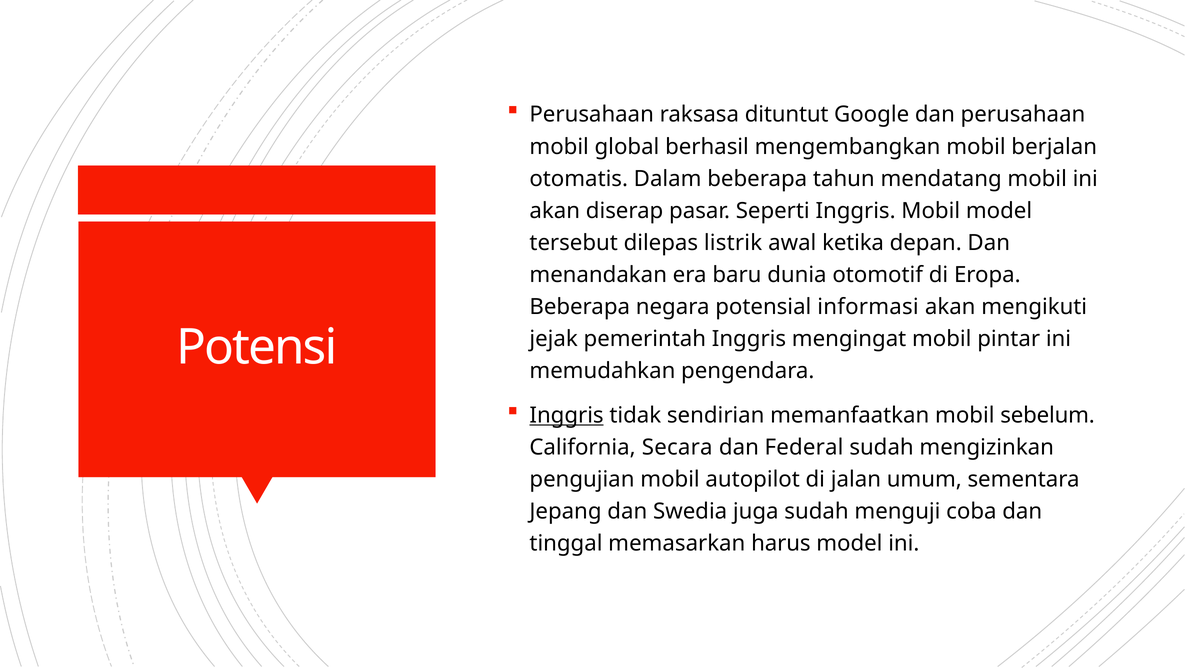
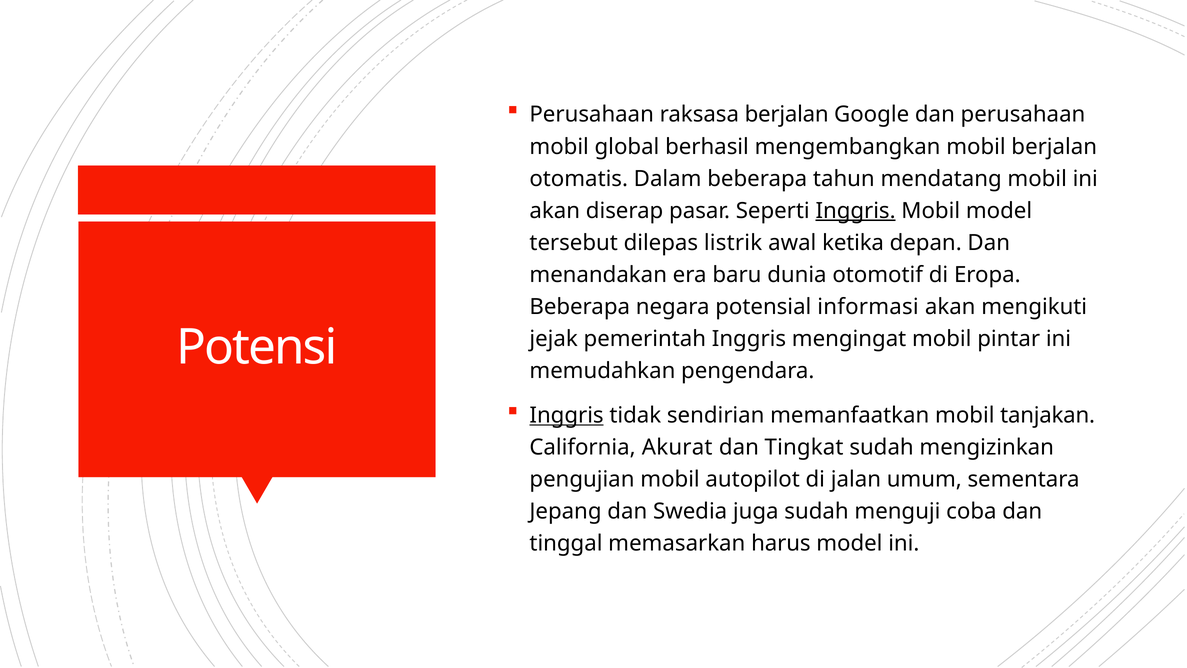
raksasa dituntut: dituntut -> berjalan
Inggris at (856, 211) underline: none -> present
sebelum: sebelum -> tanjakan
Secara: Secara -> Akurat
Federal: Federal -> Tingkat
